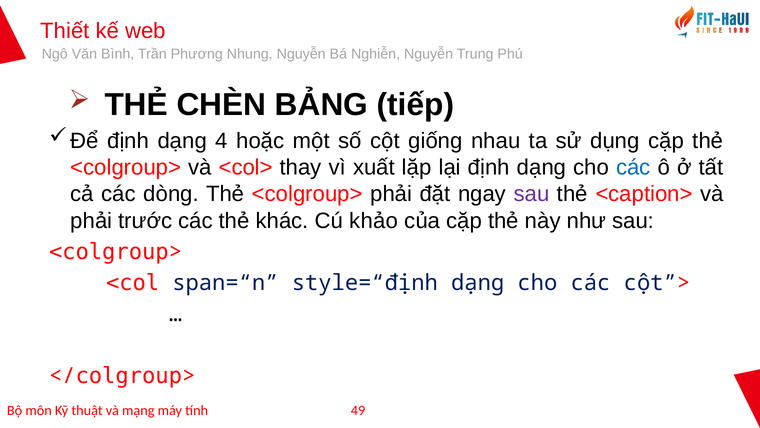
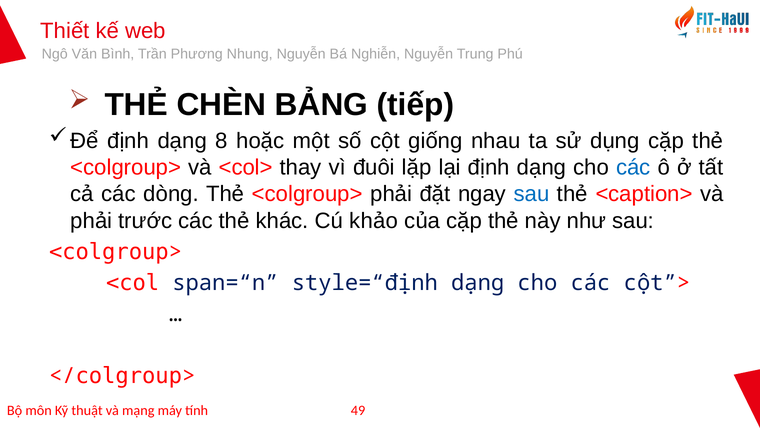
4: 4 -> 8
xuất: xuất -> đuôi
sau at (532, 194) colour: purple -> blue
